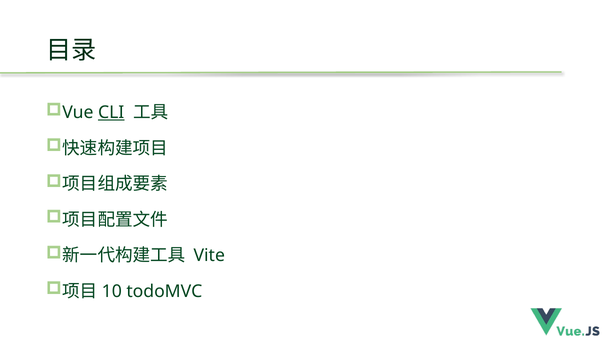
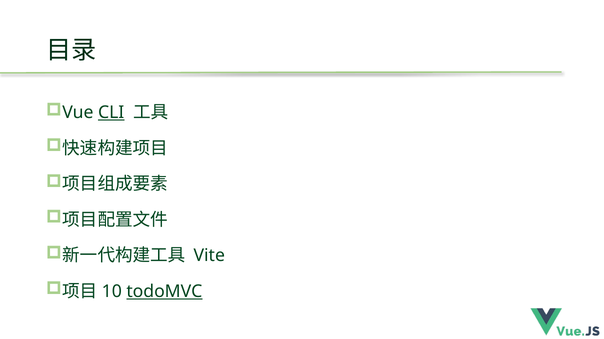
todoMVC underline: none -> present
